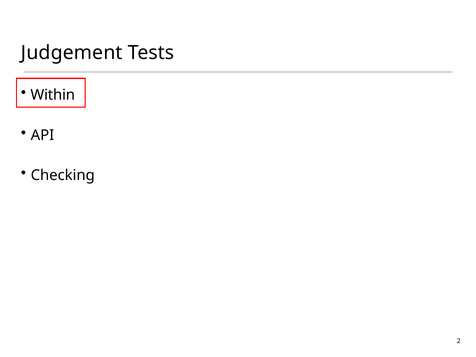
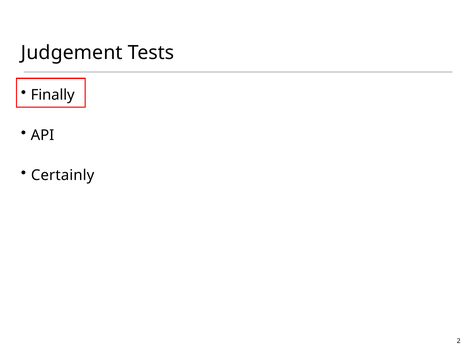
Within: Within -> Finally
Checking: Checking -> Certainly
